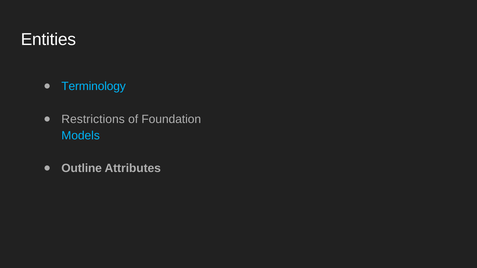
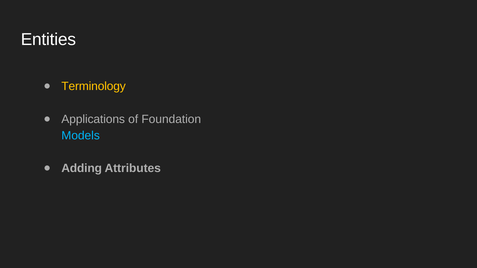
Terminology colour: light blue -> yellow
Restrictions: Restrictions -> Applications
Outline: Outline -> Adding
